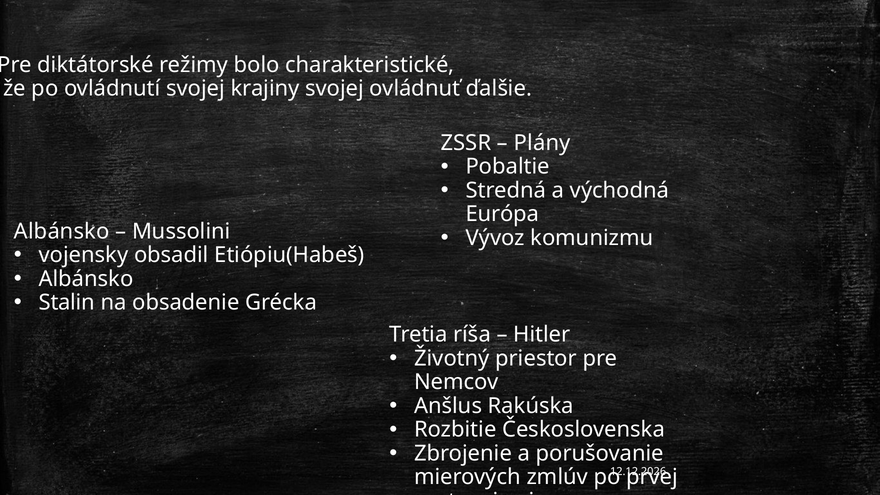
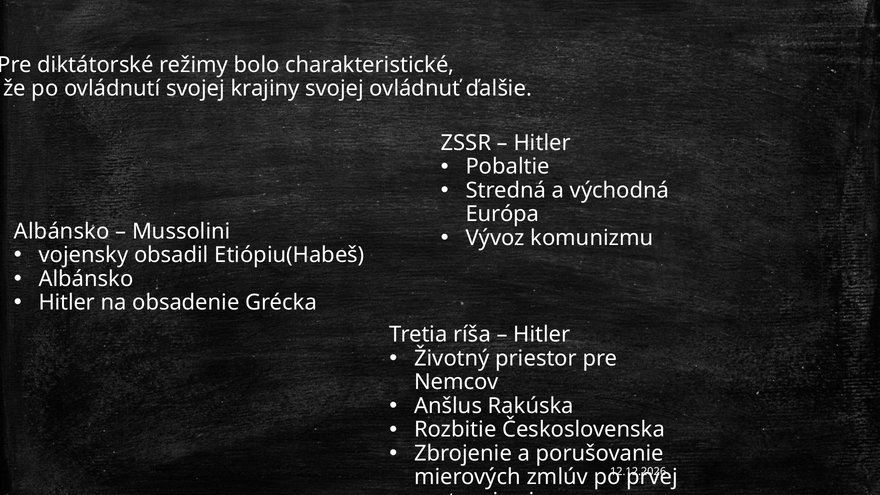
Plány at (542, 143): Plány -> Hitler
Stalin at (67, 303): Stalin -> Hitler
